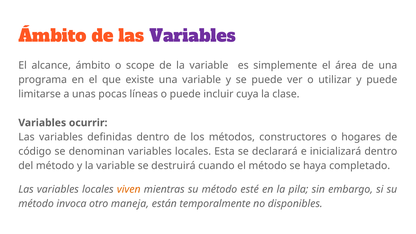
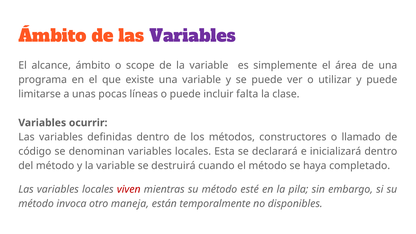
cuya: cuya -> falta
hogares: hogares -> llamado
viven colour: orange -> red
